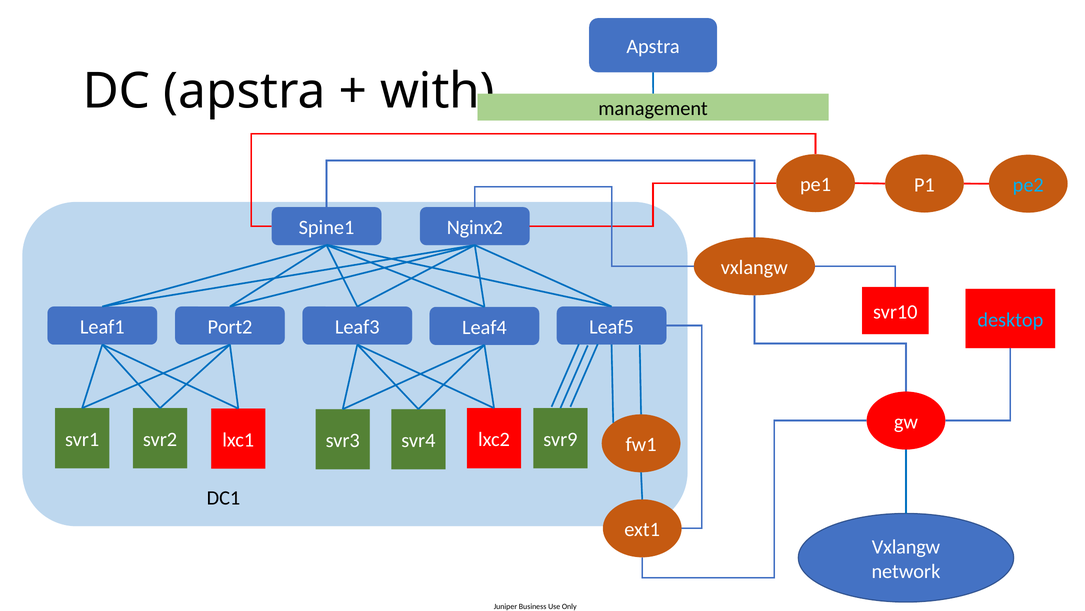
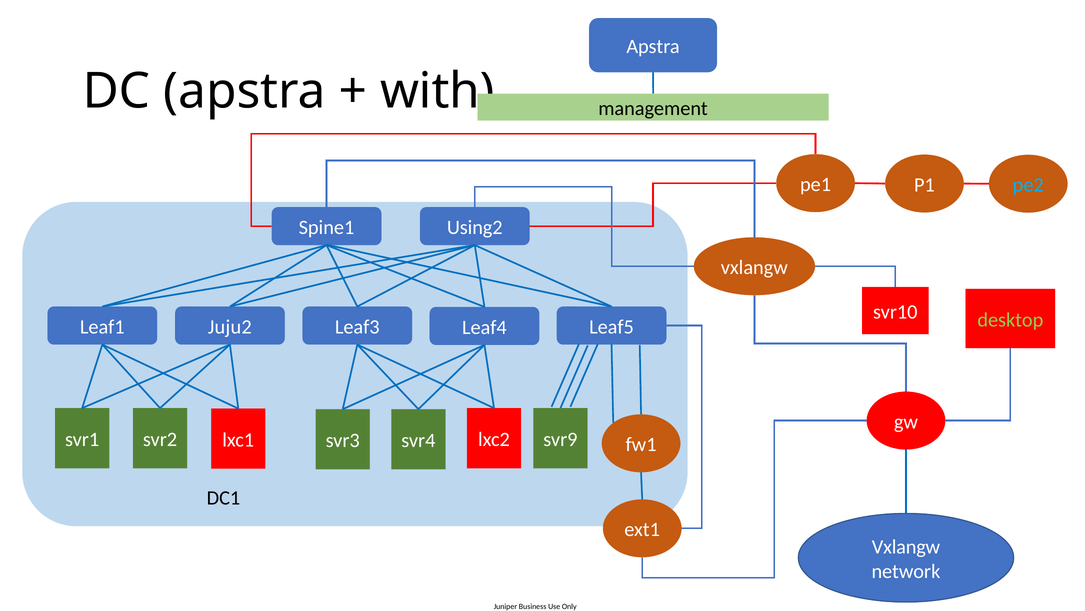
Nginx2: Nginx2 -> Using2
desktop colour: light blue -> light green
Port2: Port2 -> Juju2
